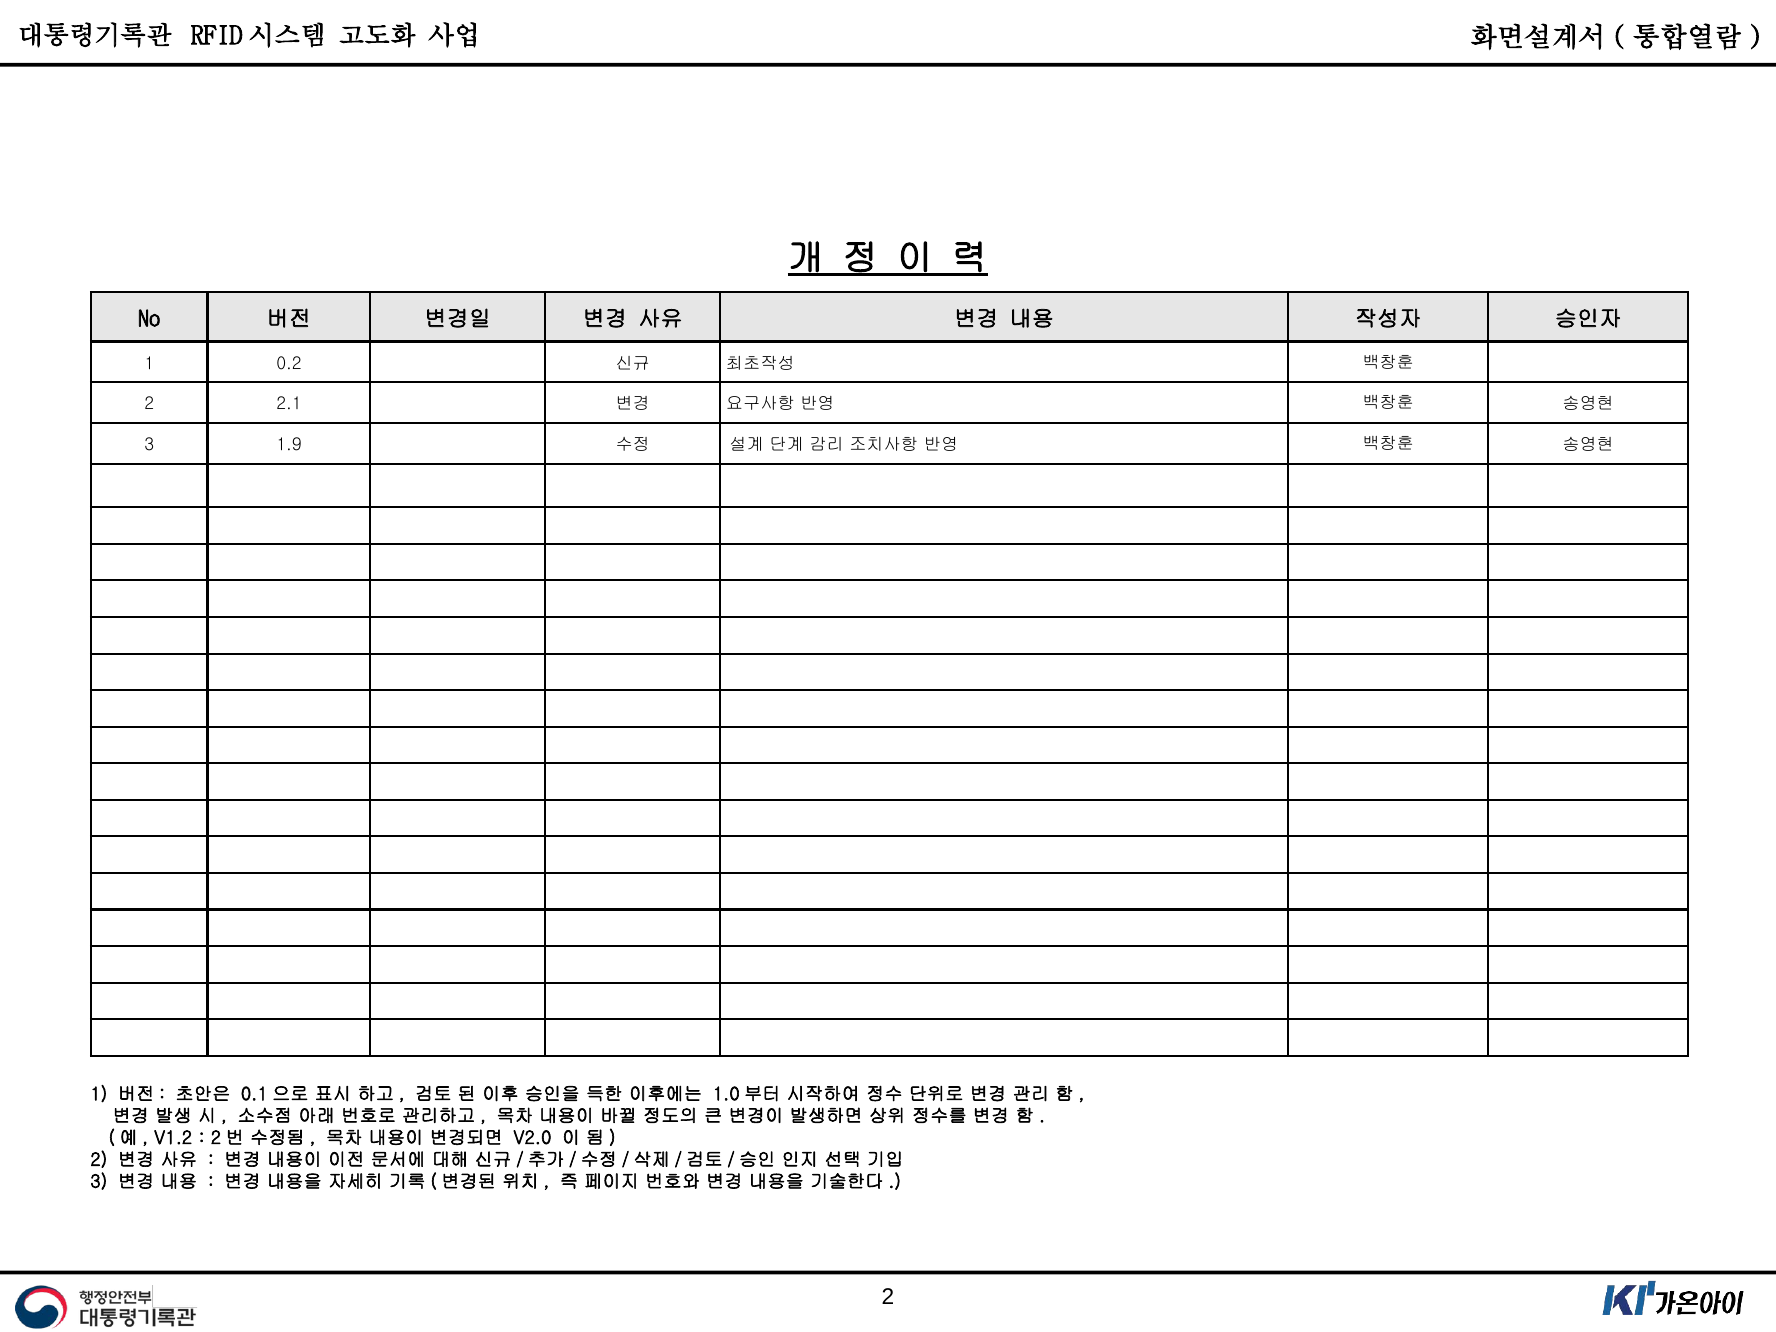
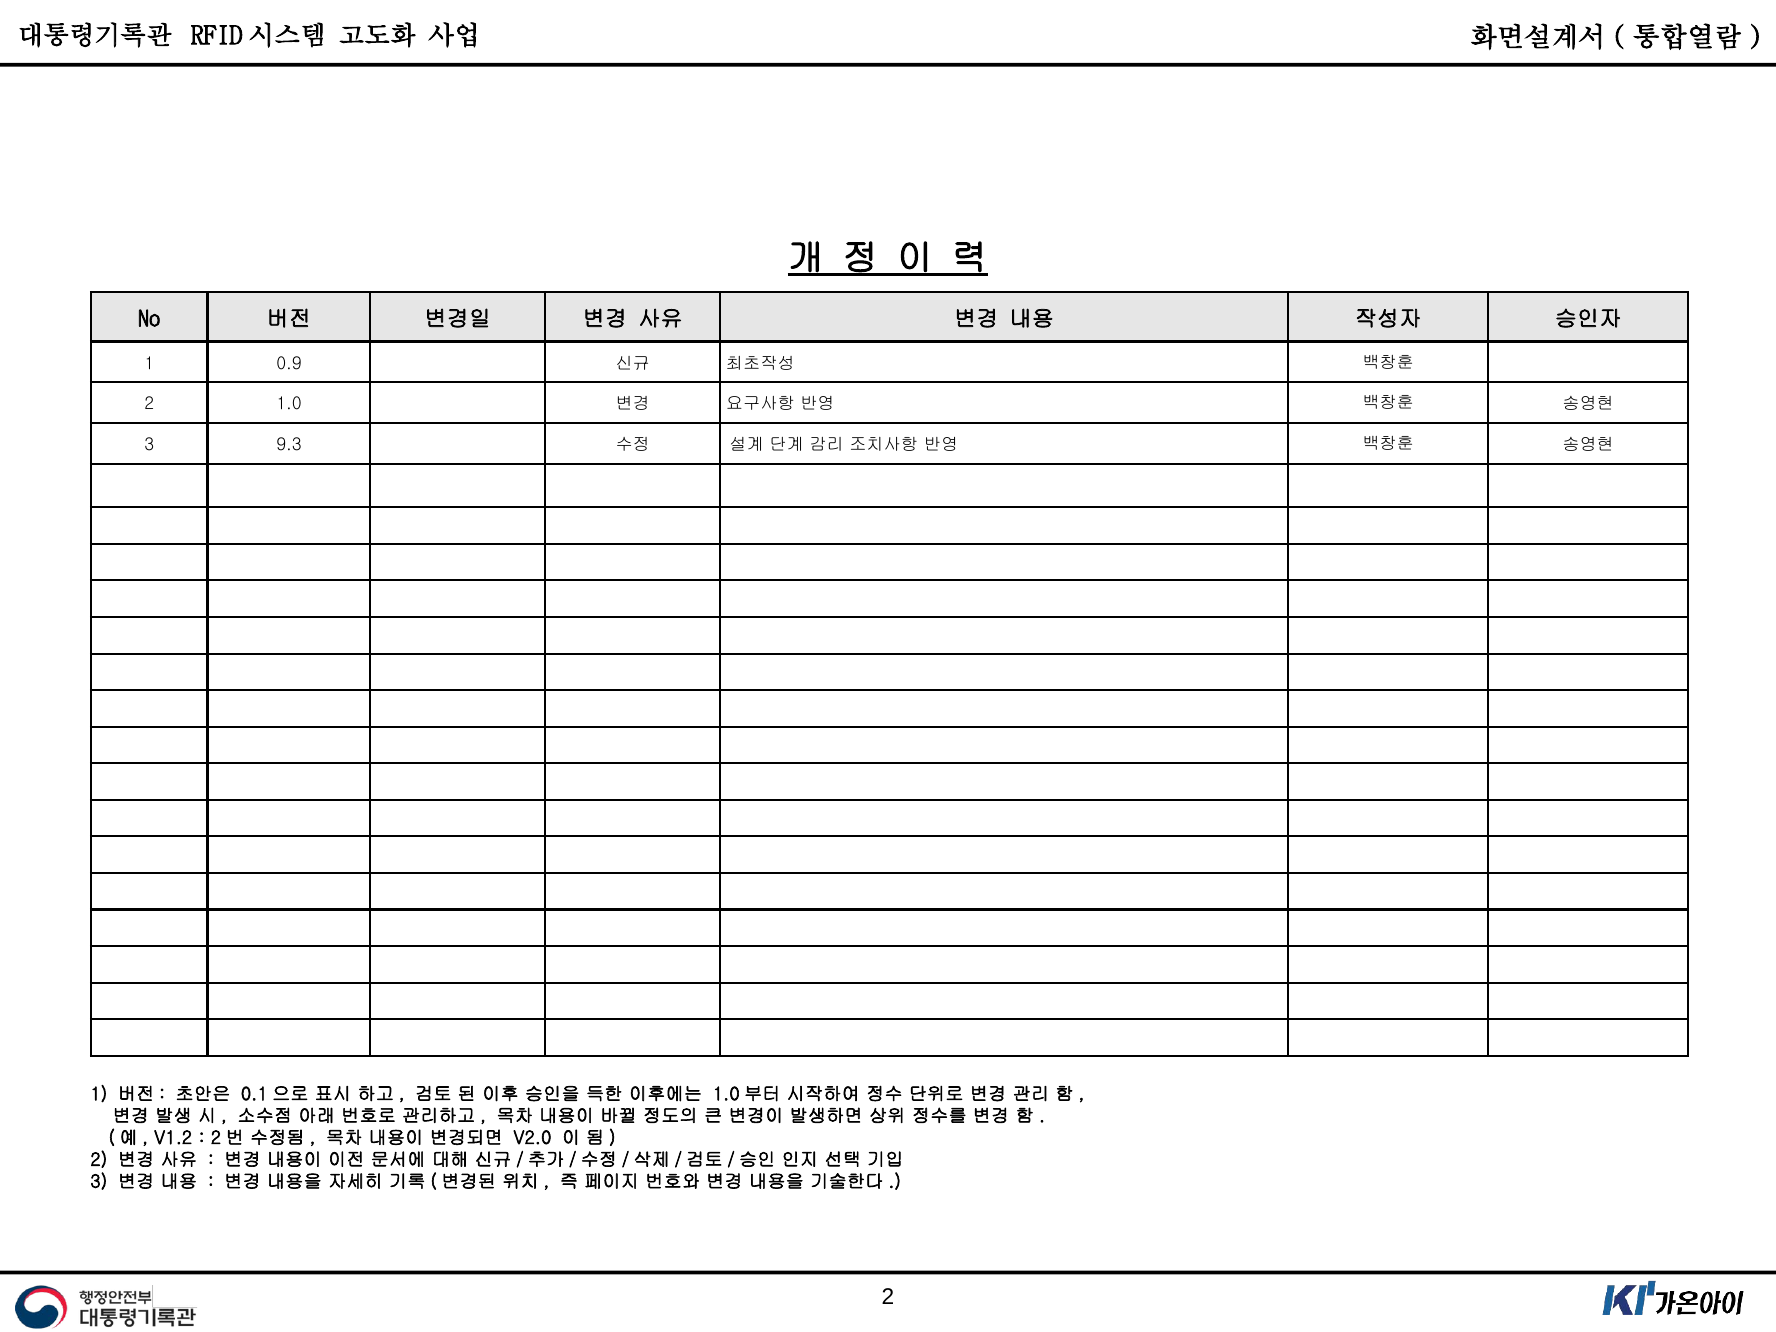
0.2: 0.2 -> 0.9
2.1: 2.1 -> 1.0
1.9: 1.9 -> 9.3
